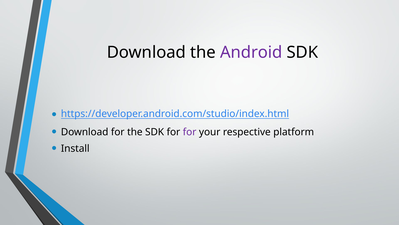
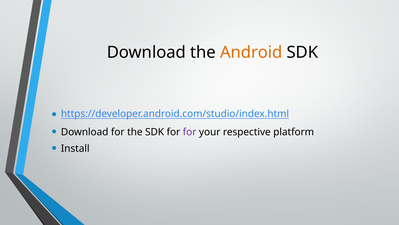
Android colour: purple -> orange
